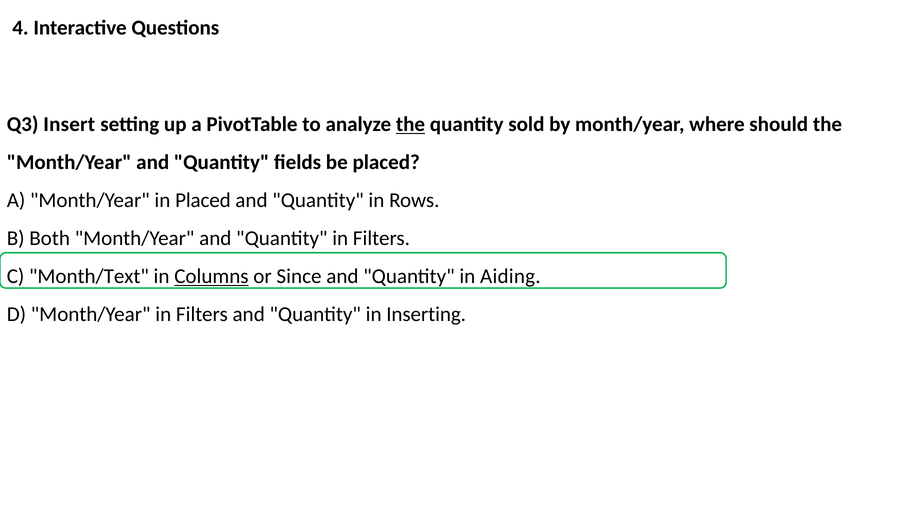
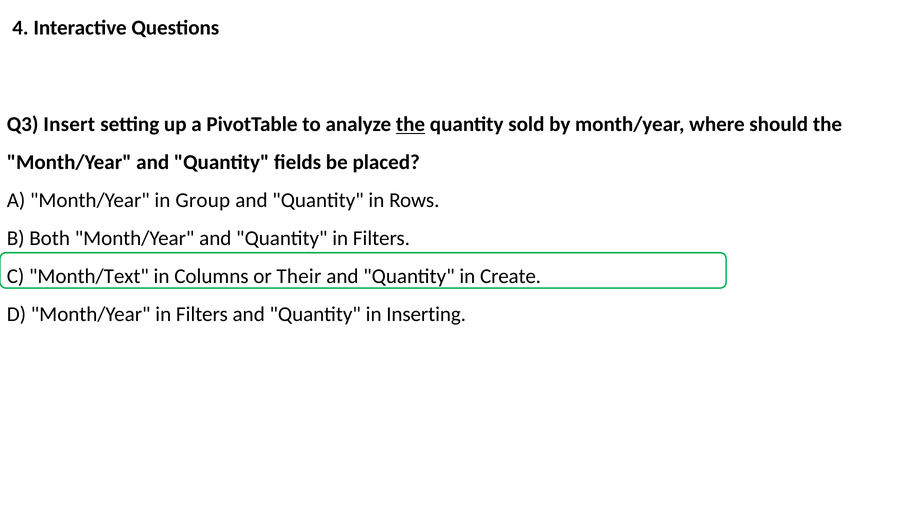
in Placed: Placed -> Group
Columns underline: present -> none
Since: Since -> Their
Aiding: Aiding -> Create
